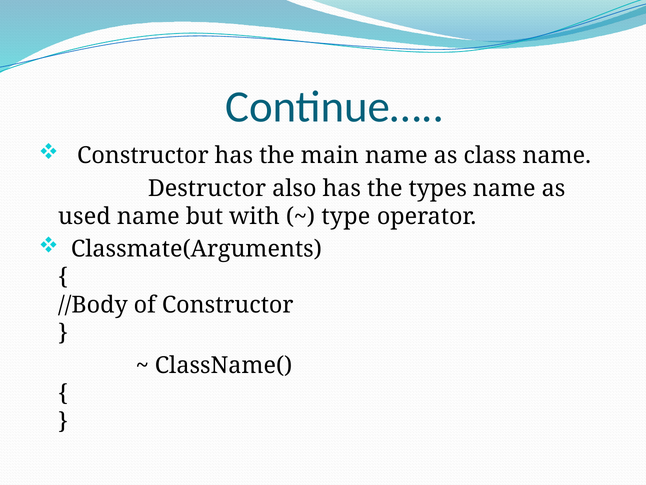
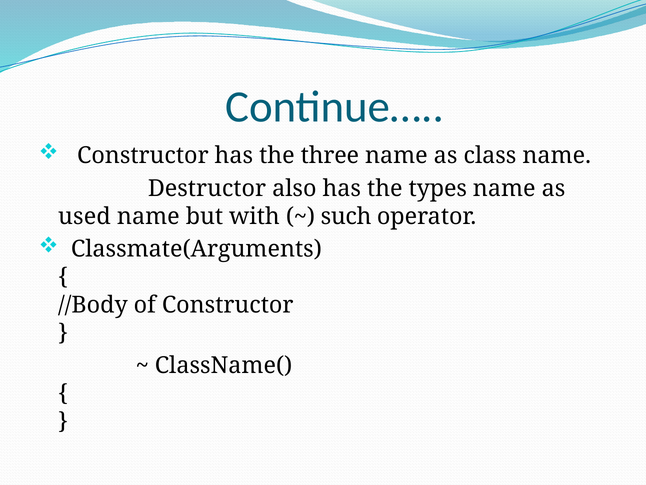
main: main -> three
type: type -> such
